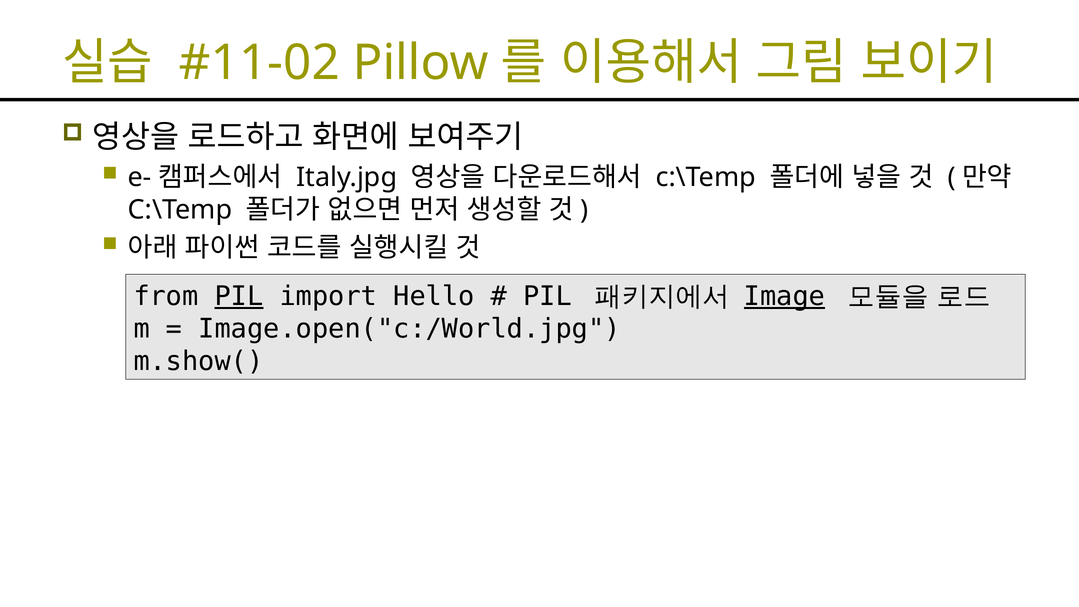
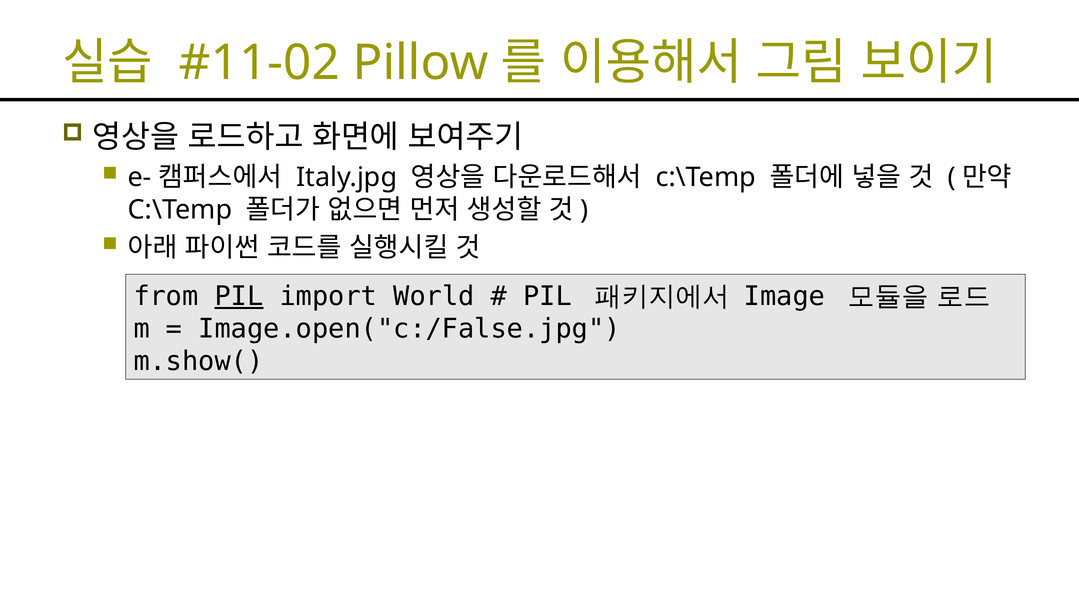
Hello: Hello -> World
Image underline: present -> none
Image.open("c:/World.jpg: Image.open("c:/World.jpg -> Image.open("c:/False.jpg
